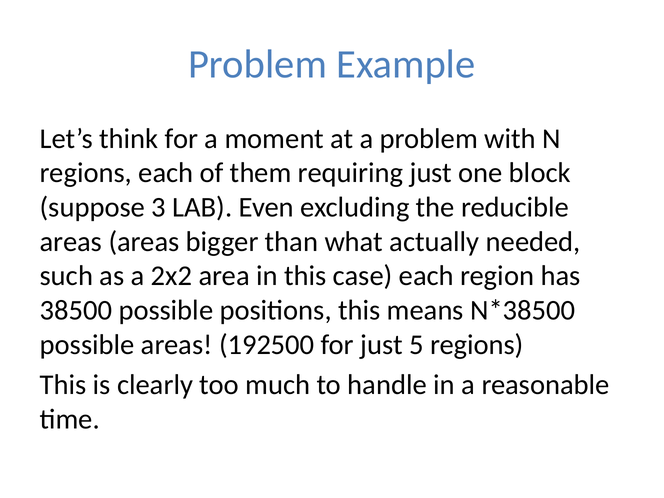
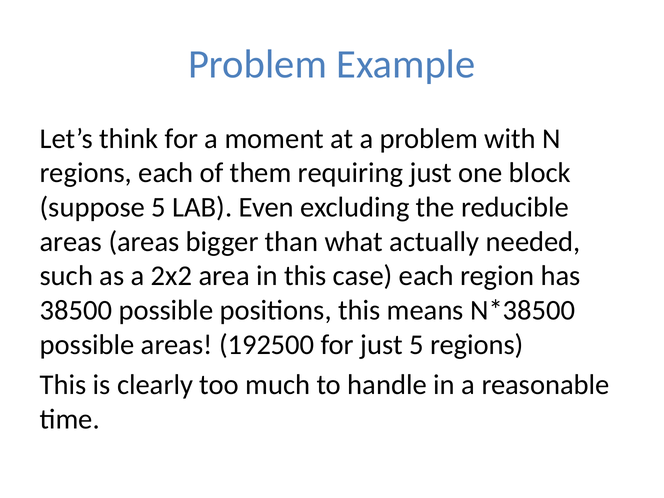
suppose 3: 3 -> 5
